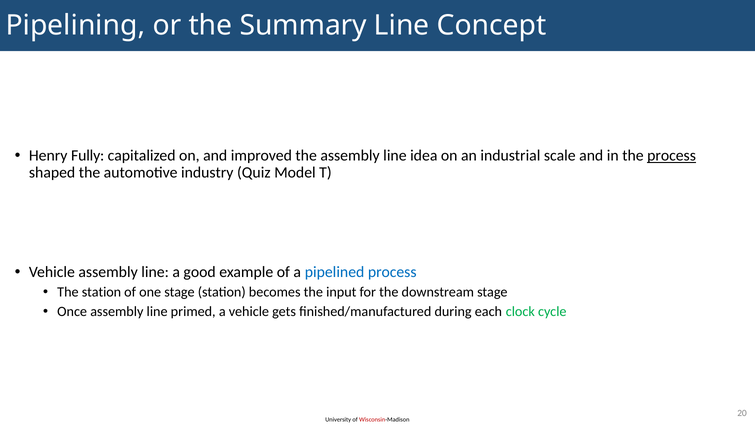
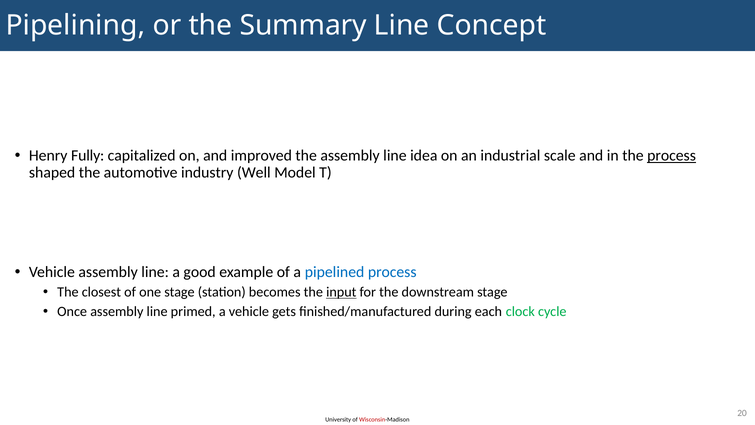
Quiz: Quiz -> Well
The station: station -> closest
input underline: none -> present
